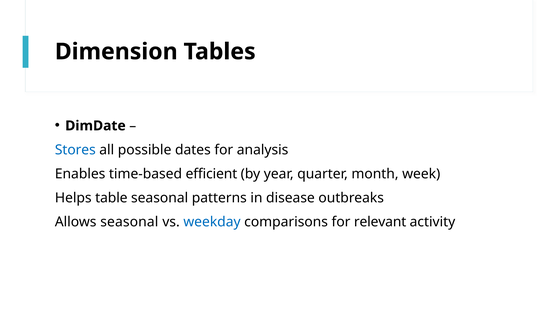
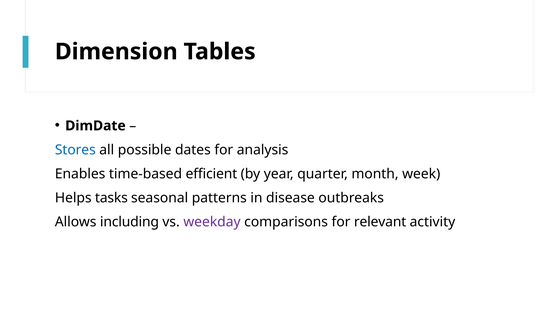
table: table -> tasks
Allows seasonal: seasonal -> including
weekday colour: blue -> purple
